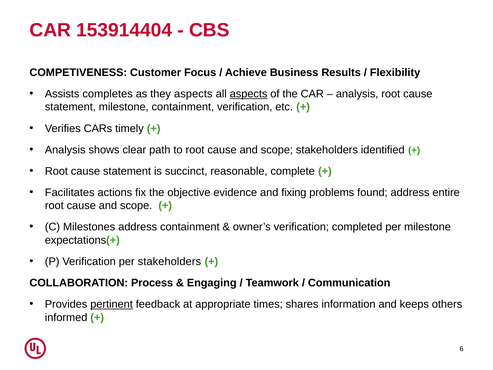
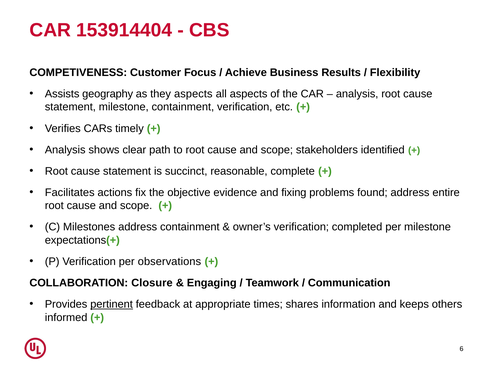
completes: completes -> geography
aspects at (249, 94) underline: present -> none
per stakeholders: stakeholders -> observations
Process: Process -> Closure
